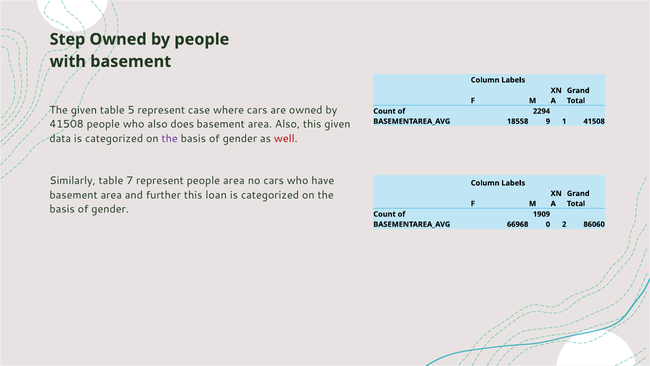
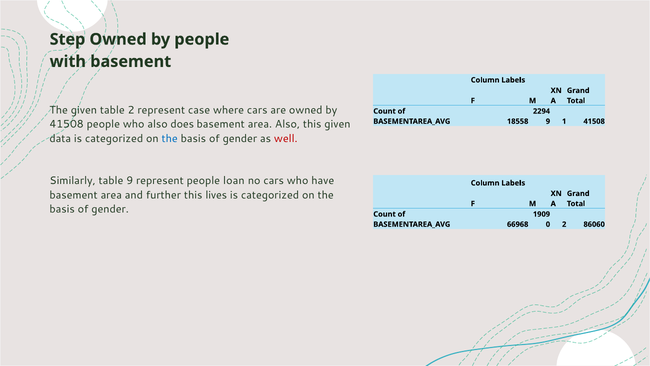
table 5: 5 -> 2
the at (170, 138) colour: purple -> blue
table 7: 7 -> 9
people area: area -> loan
loan: loan -> lives
